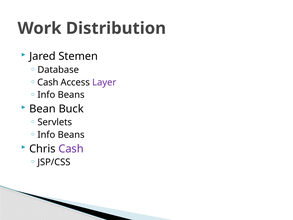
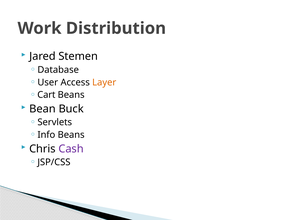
Cash at (48, 82): Cash -> User
Layer colour: purple -> orange
Info at (46, 95): Info -> Cart
